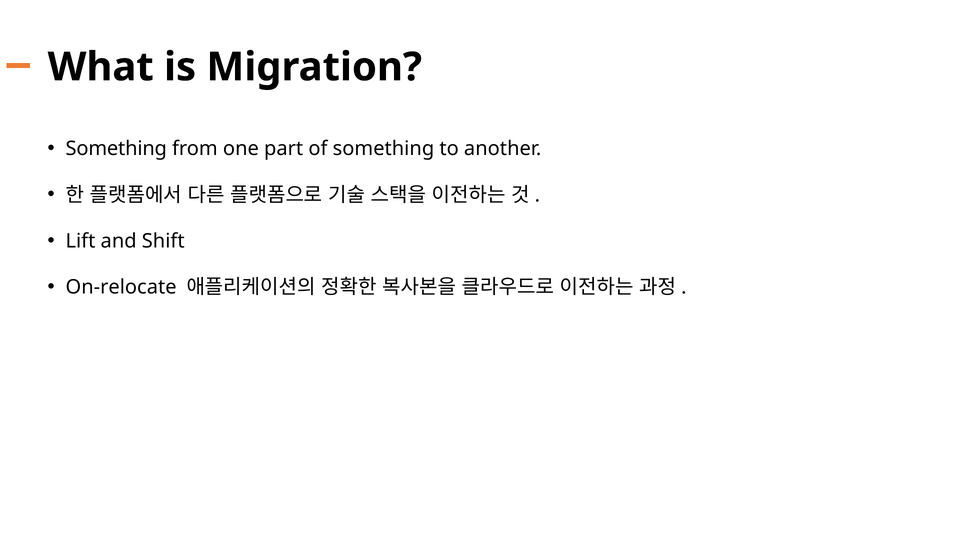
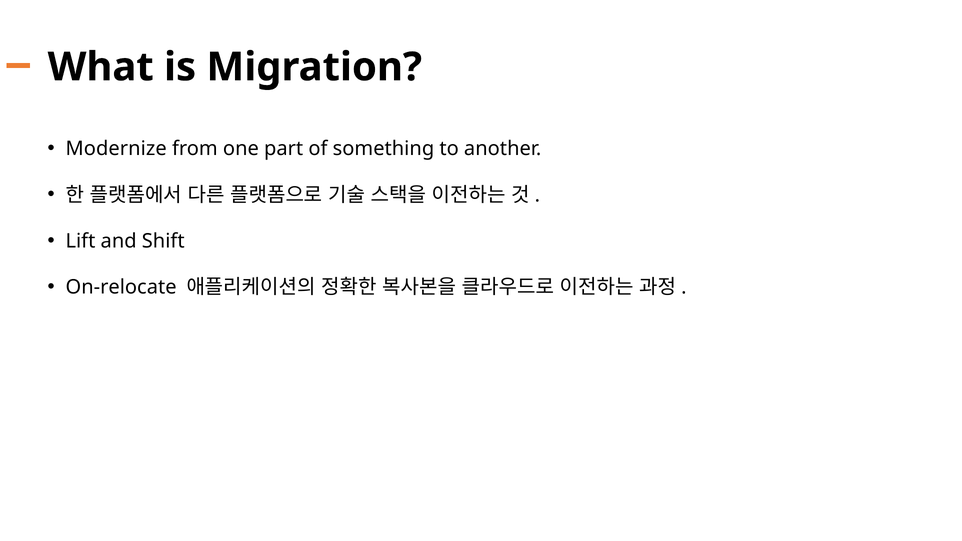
Something at (116, 149): Something -> Modernize
